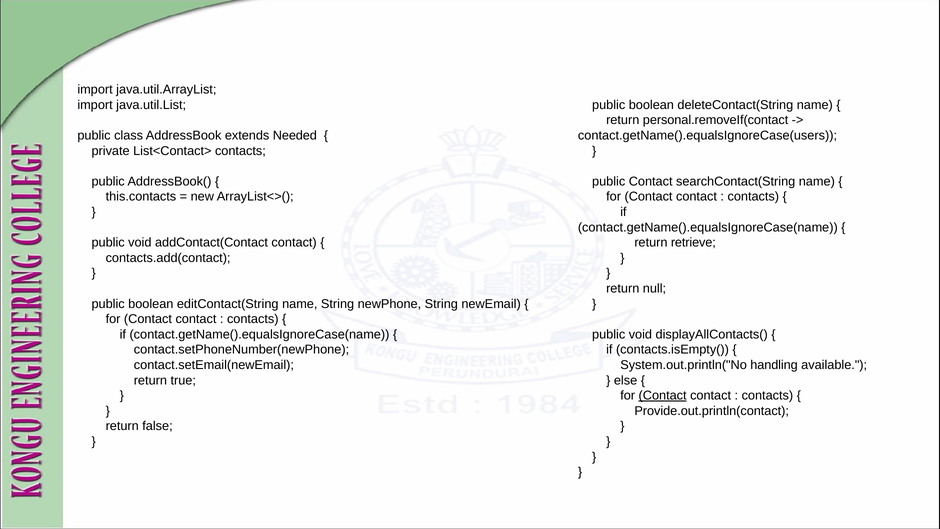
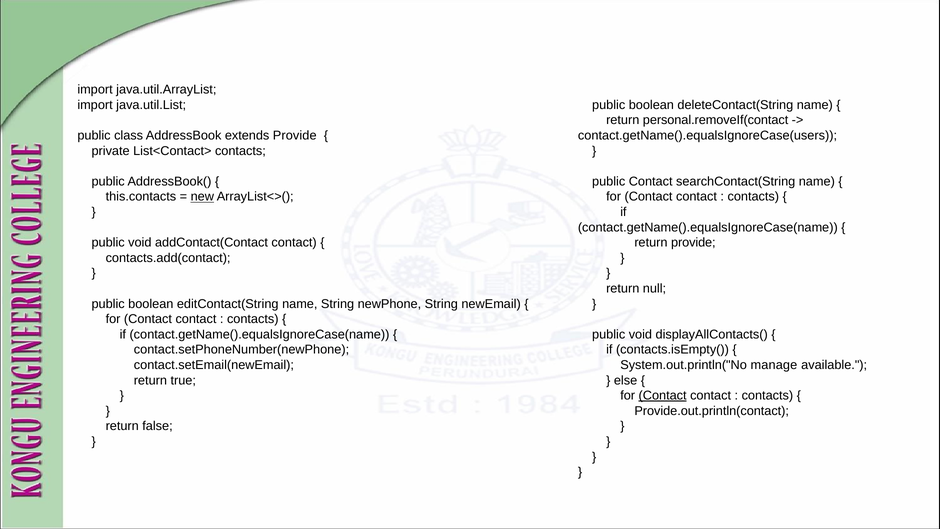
extends Needed: Needed -> Provide
new underline: none -> present
return retrieve: retrieve -> provide
handling: handling -> manage
